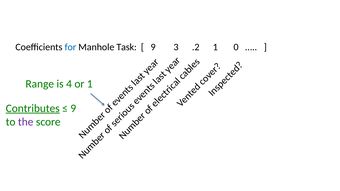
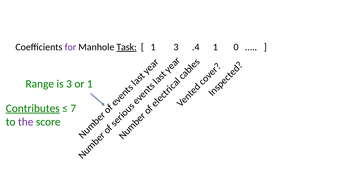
for colour: blue -> purple
Task underline: none -> present
9 at (153, 47): 9 -> 1
.2: .2 -> .4
is 4: 4 -> 3
9 at (73, 108): 9 -> 7
